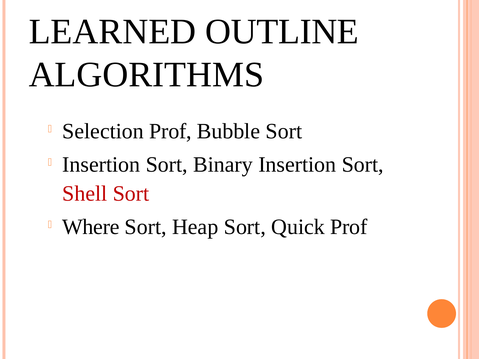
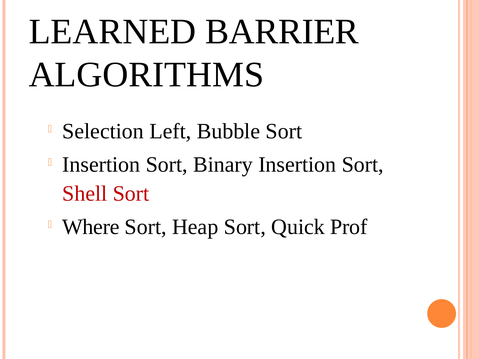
OUTLINE: OUTLINE -> BARRIER
Selection Prof: Prof -> Left
